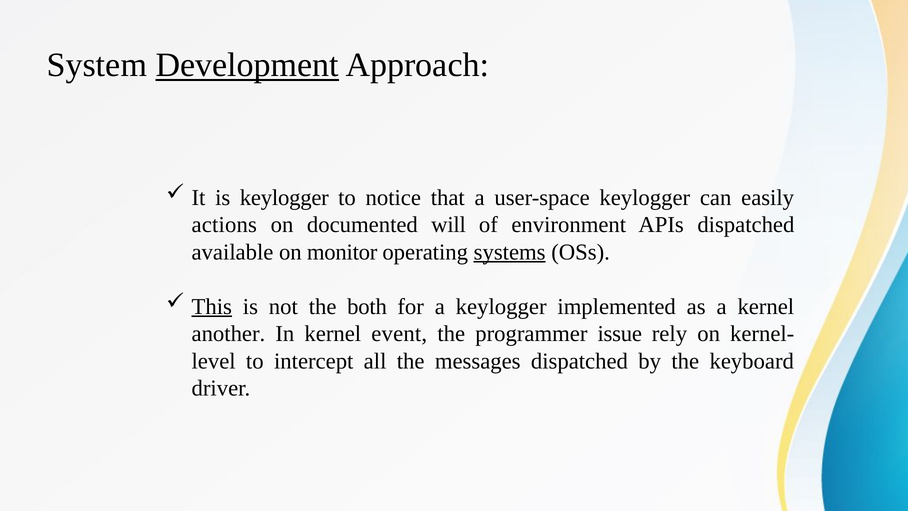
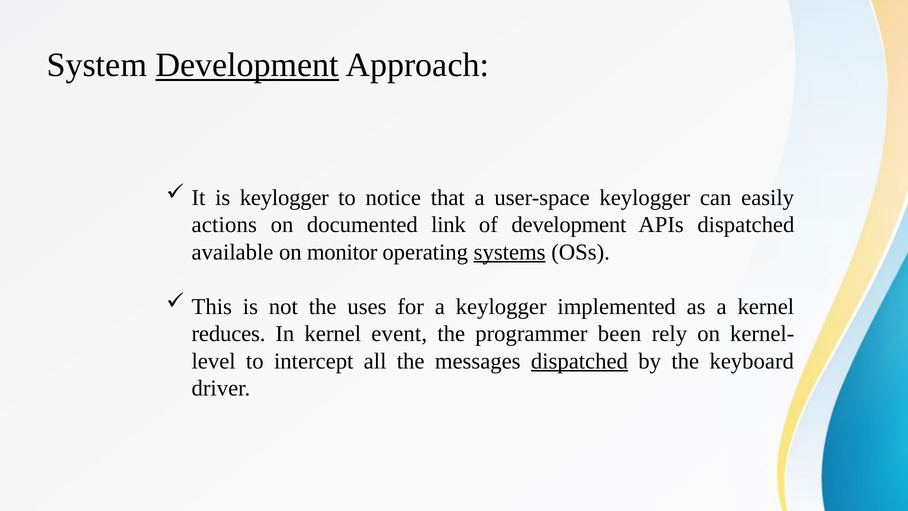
will: will -> link
of environment: environment -> development
This underline: present -> none
both: both -> uses
another: another -> reduces
issue: issue -> been
dispatched at (579, 361) underline: none -> present
